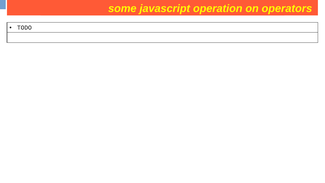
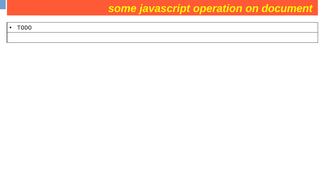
operators: operators -> document
